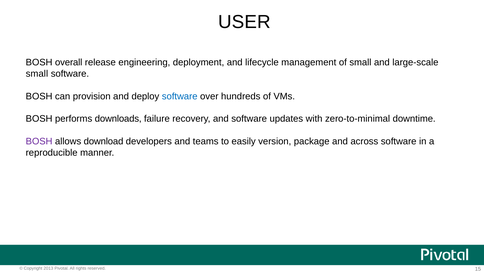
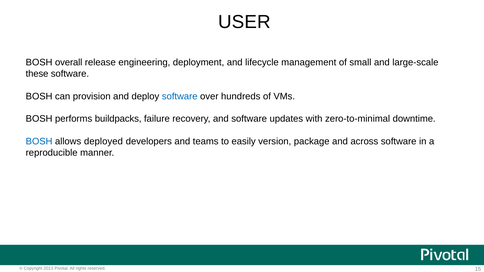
small at (37, 74): small -> these
downloads: downloads -> buildpacks
BOSH at (39, 142) colour: purple -> blue
download: download -> deployed
